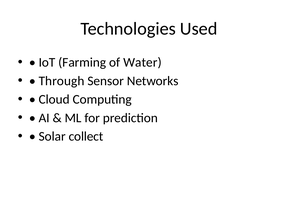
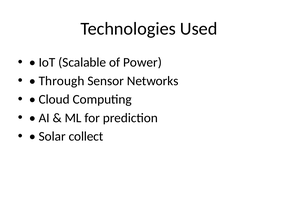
Farming: Farming -> Scalable
Water: Water -> Power
